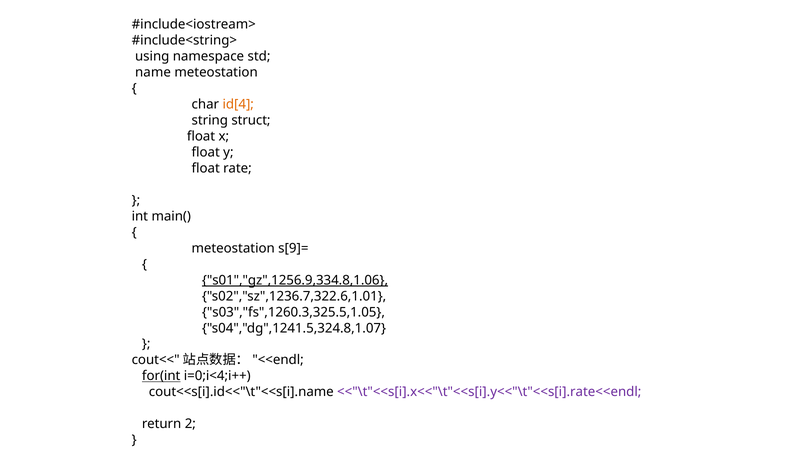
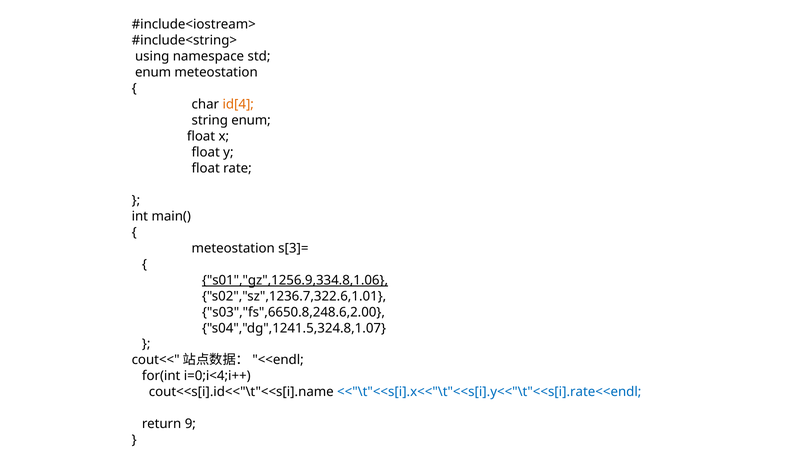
name at (153, 72): name -> enum
string struct: struct -> enum
s[9]=: s[9]= -> s[3]=
s03","fs",1260.3,325.5,1.05: s03","fs",1260.3,325.5,1.05 -> s03","fs",6650.8,248.6,2.00
for(int underline: present -> none
<<"\t"<<s[i].x<<"\t"<<s[i].y<<"\t"<<s[i].rate<<endl colour: purple -> blue
2: 2 -> 9
